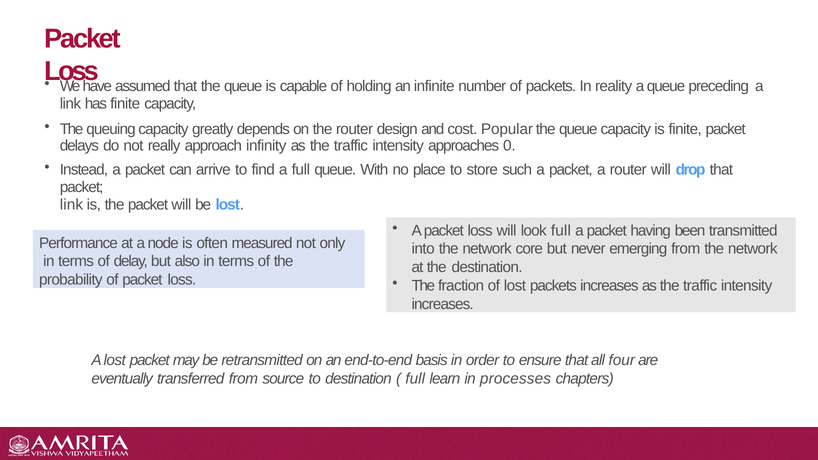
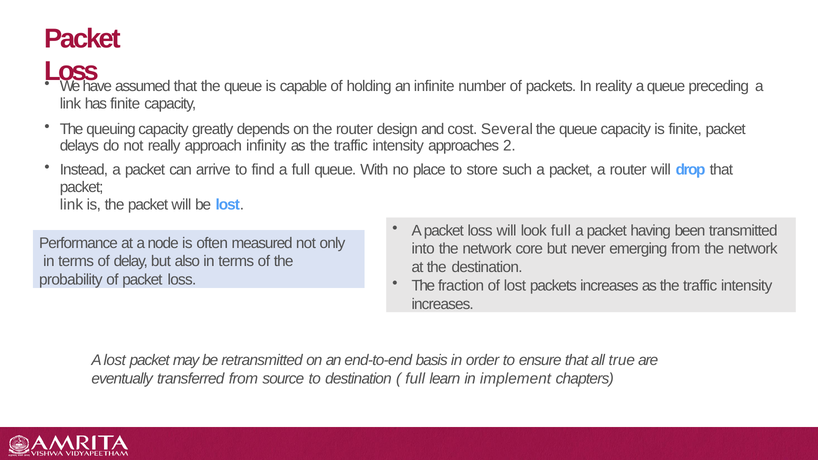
Popular: Popular -> Several
0: 0 -> 2
four: four -> true
processes: processes -> implement
